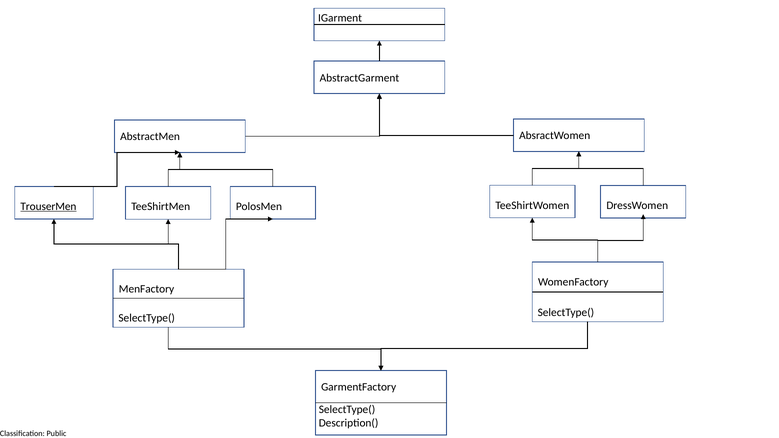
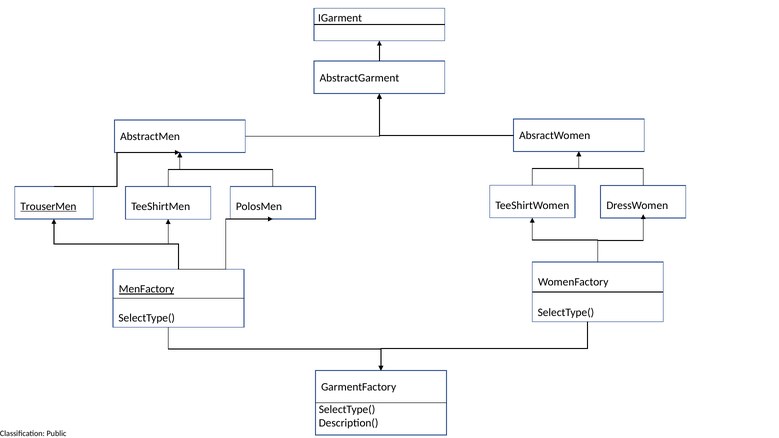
MenFactory underline: none -> present
